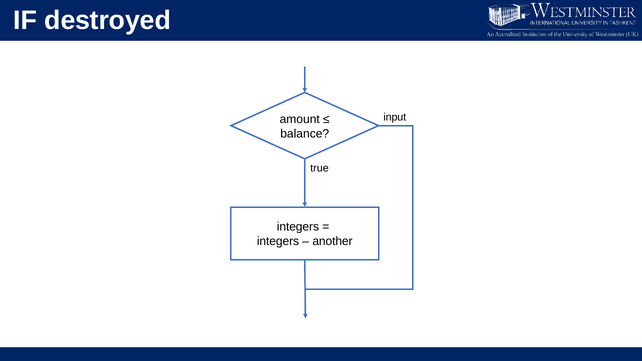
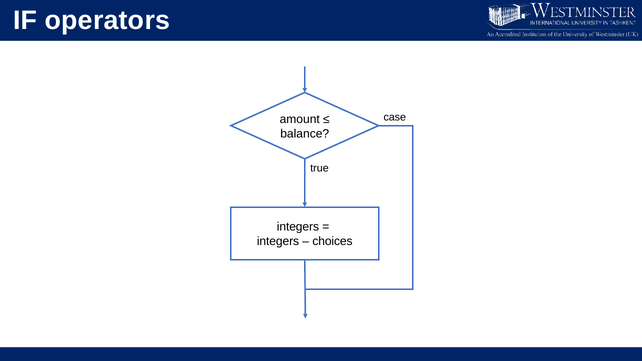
destroyed: destroyed -> operators
input: input -> case
another: another -> choices
